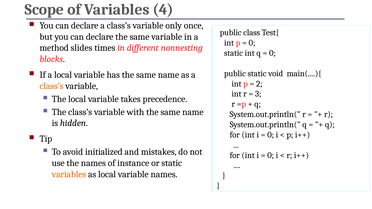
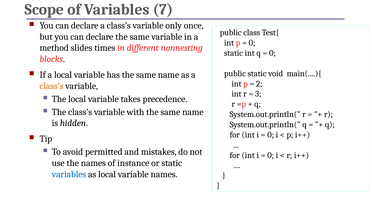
4: 4 -> 7
initialized: initialized -> permitted
variables at (69, 174) colour: orange -> blue
